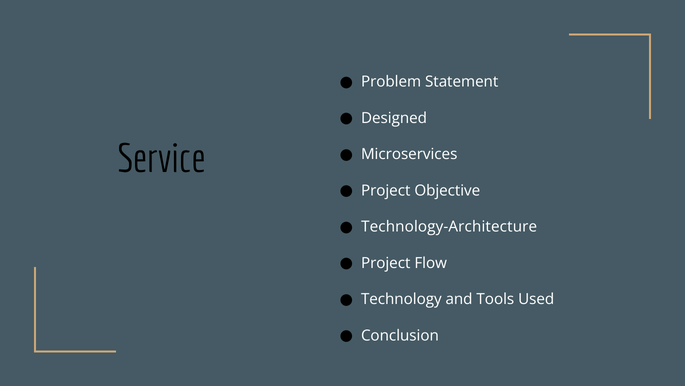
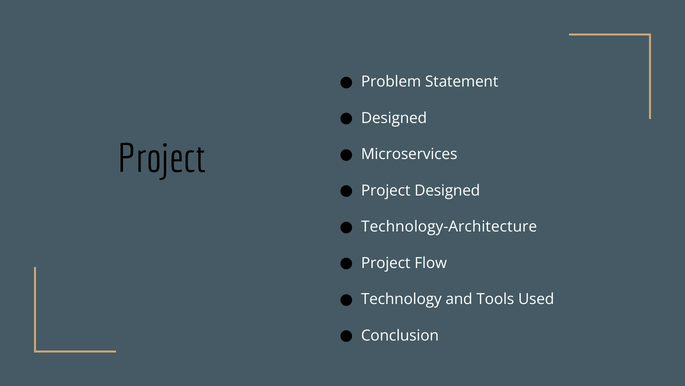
Service at (162, 159): Service -> Project
Project Objective: Objective -> Designed
